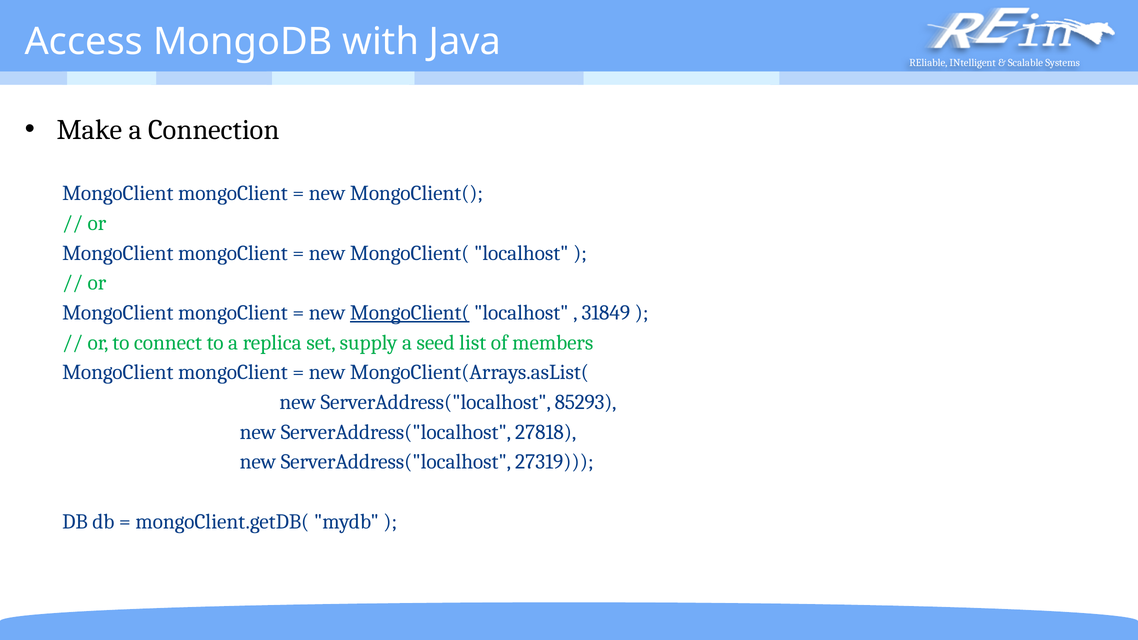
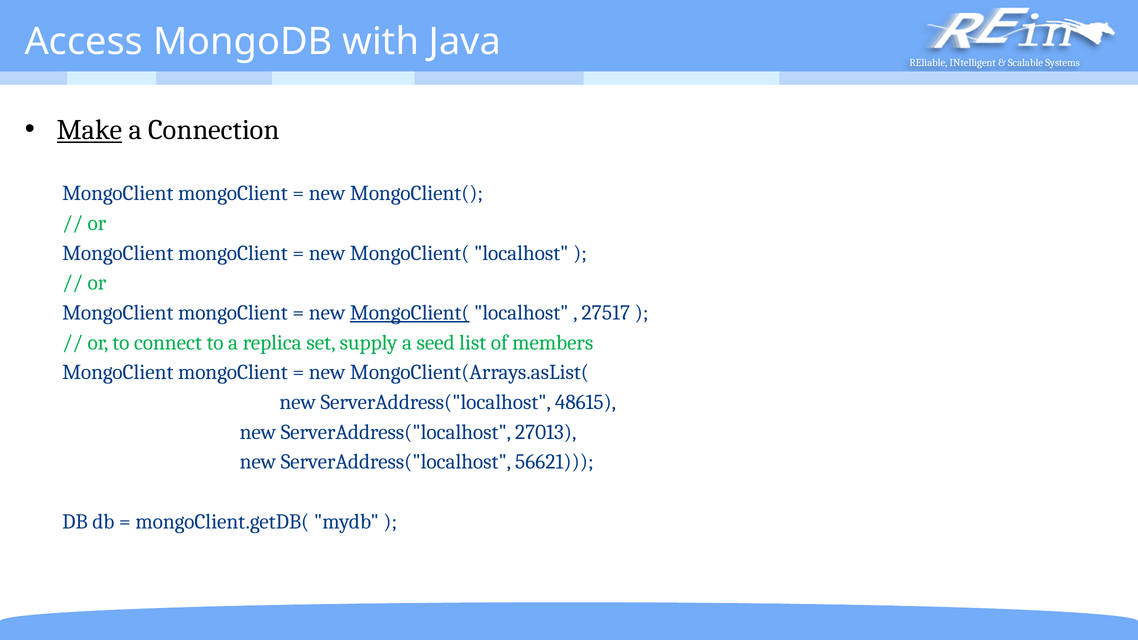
Make underline: none -> present
31849: 31849 -> 27517
85293: 85293 -> 48615
27818: 27818 -> 27013
27319: 27319 -> 56621
